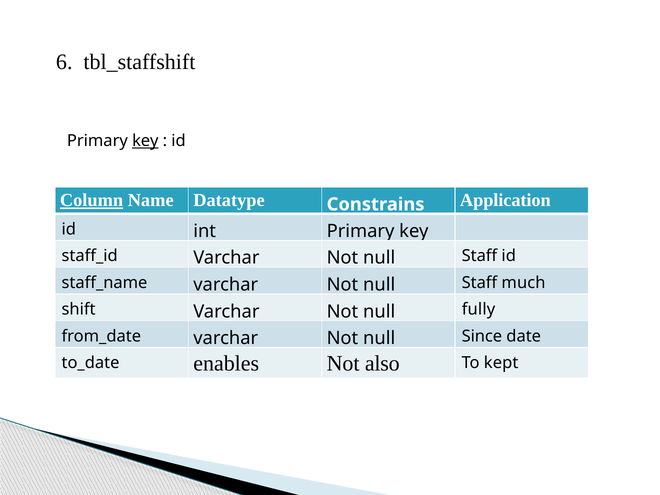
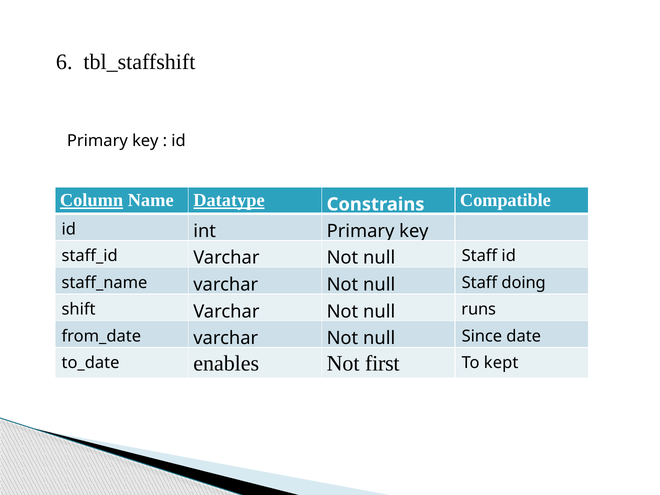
key at (145, 141) underline: present -> none
Datatype underline: none -> present
Application: Application -> Compatible
much: much -> doing
fully: fully -> runs
also: also -> first
